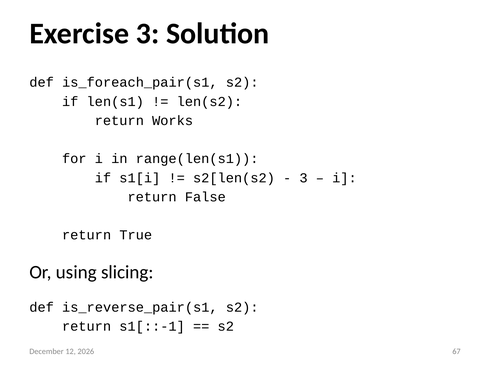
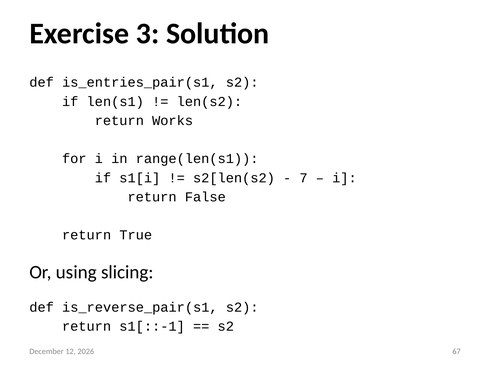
is_foreach_pair(s1: is_foreach_pair(s1 -> is_entries_pair(s1
3 at (304, 178): 3 -> 7
